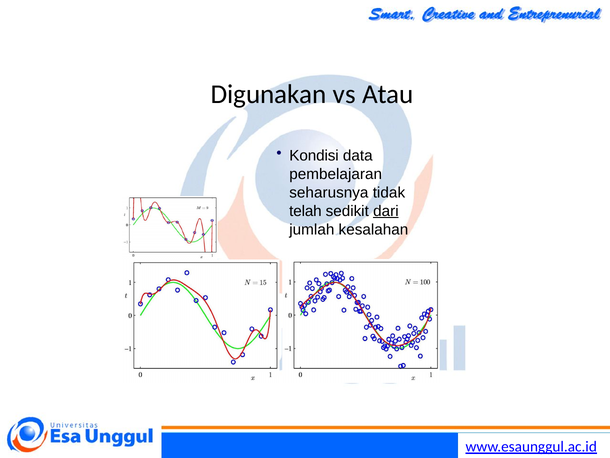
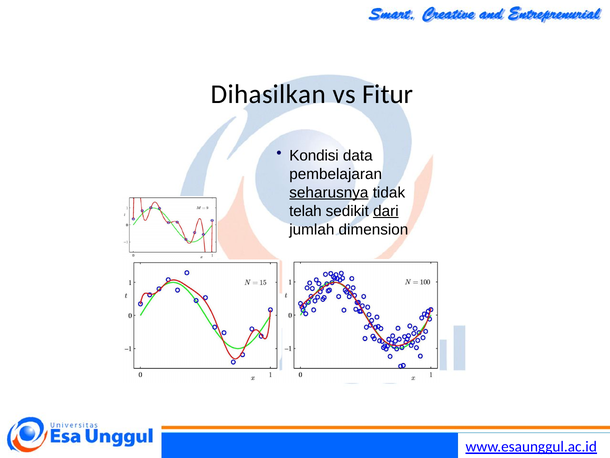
Digunakan: Digunakan -> Dihasilkan
Atau: Atau -> Fitur
seharusnya underline: none -> present
kesalahan: kesalahan -> dimension
